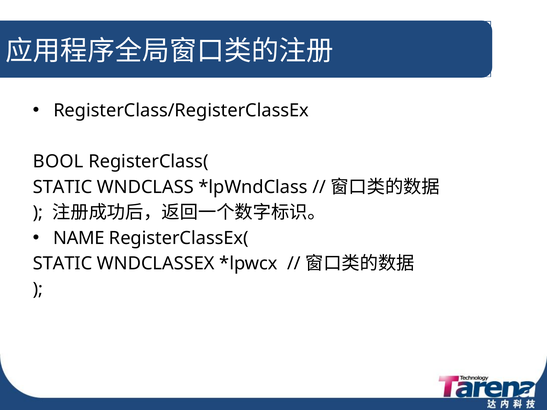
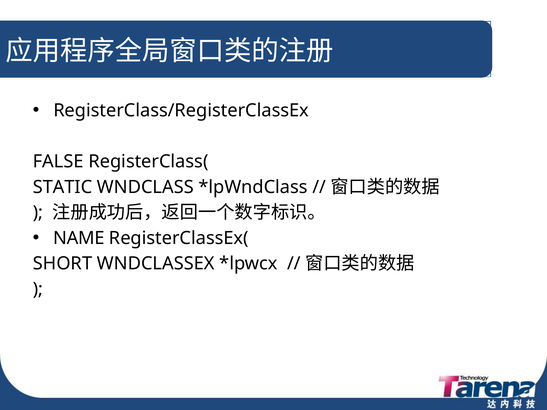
BOOL: BOOL -> FALSE
STATIC at (63, 264): STATIC -> SHORT
